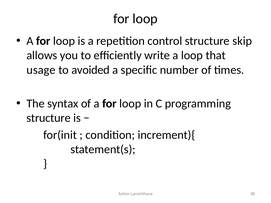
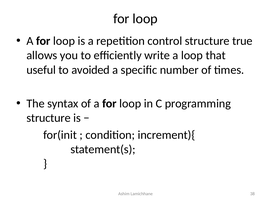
skip: skip -> true
usage: usage -> useful
